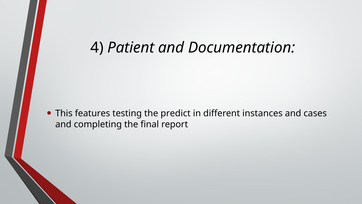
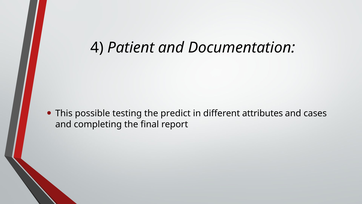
features: features -> possible
instances: instances -> attributes
